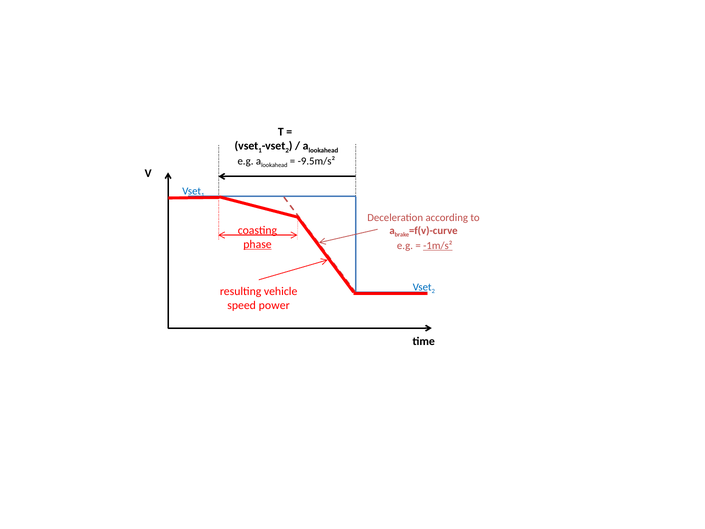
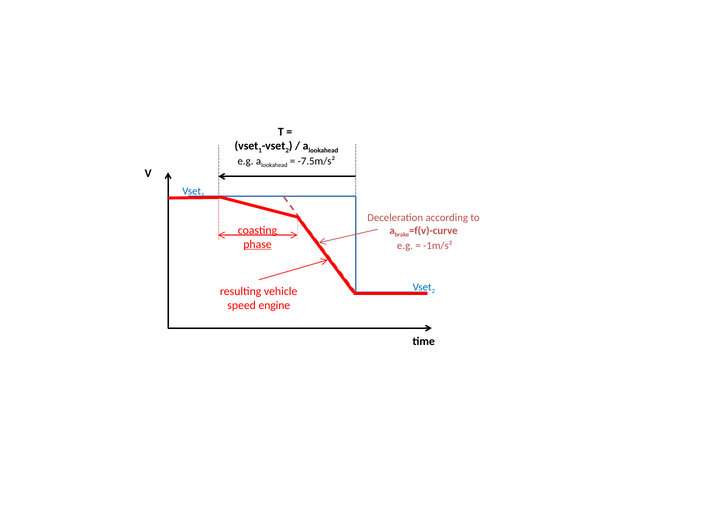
-9.5m/s²: -9.5m/s² -> -7.5m/s²
-1m/s² underline: present -> none
power: power -> engine
